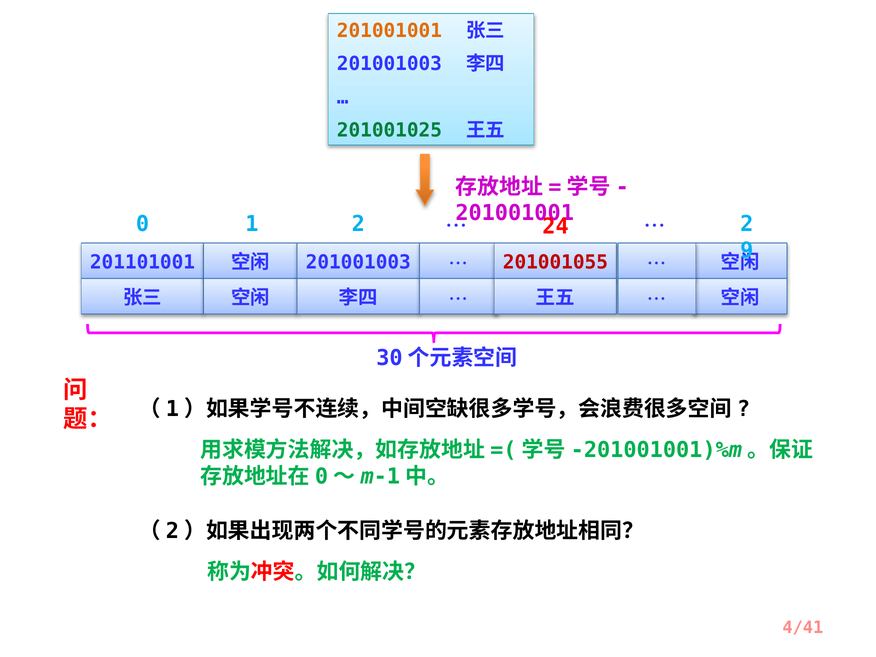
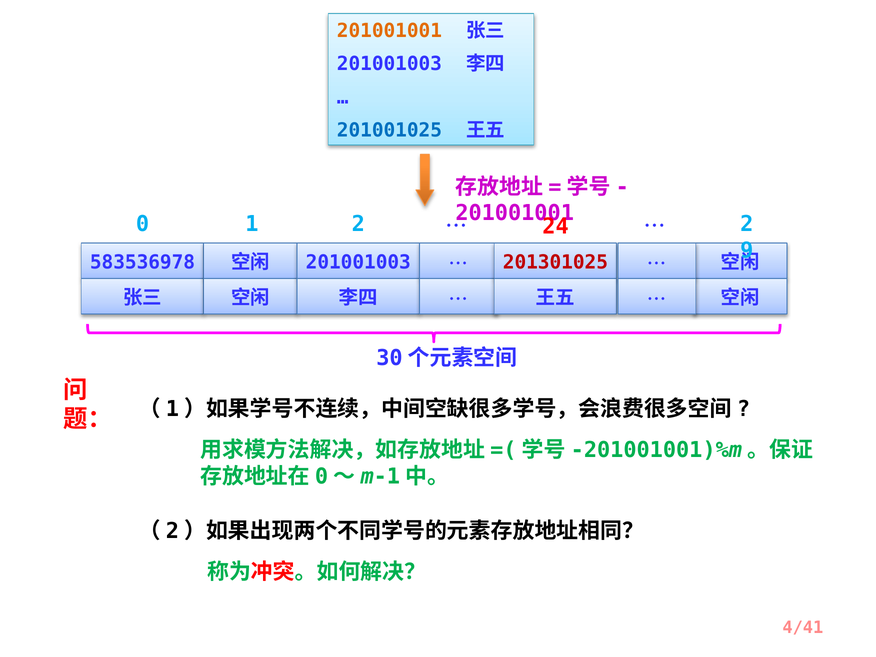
201001025 colour: green -> blue
201101001: 201101001 -> 583536978
201001055: 201001055 -> 201301025
